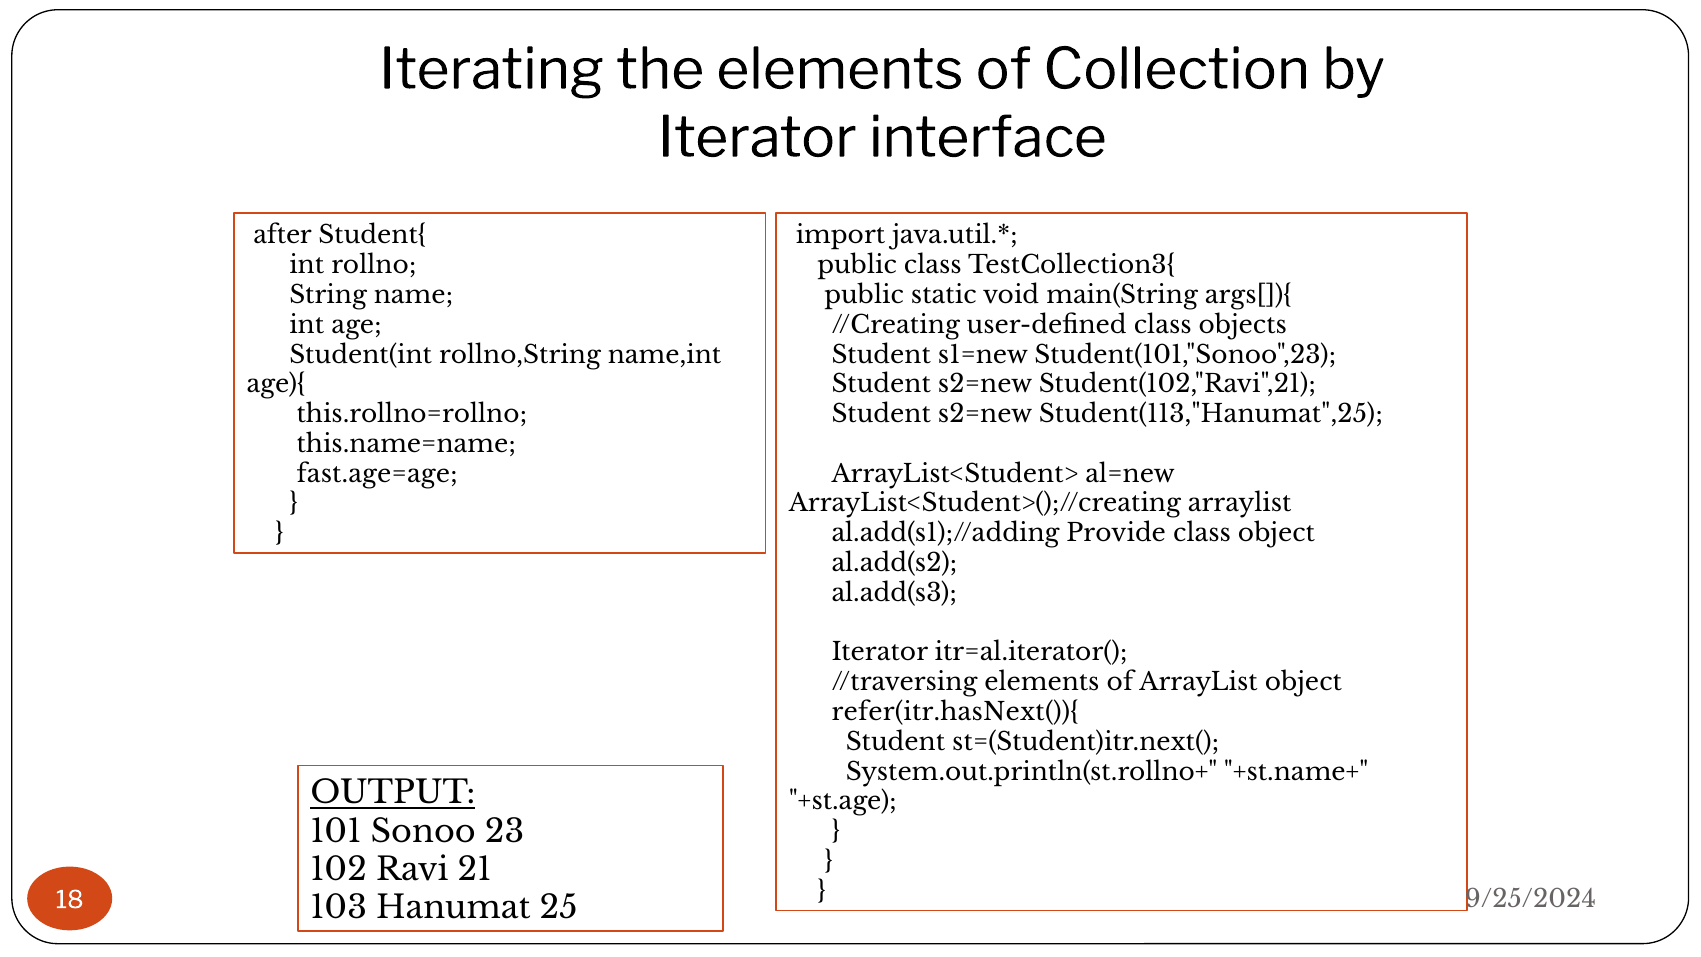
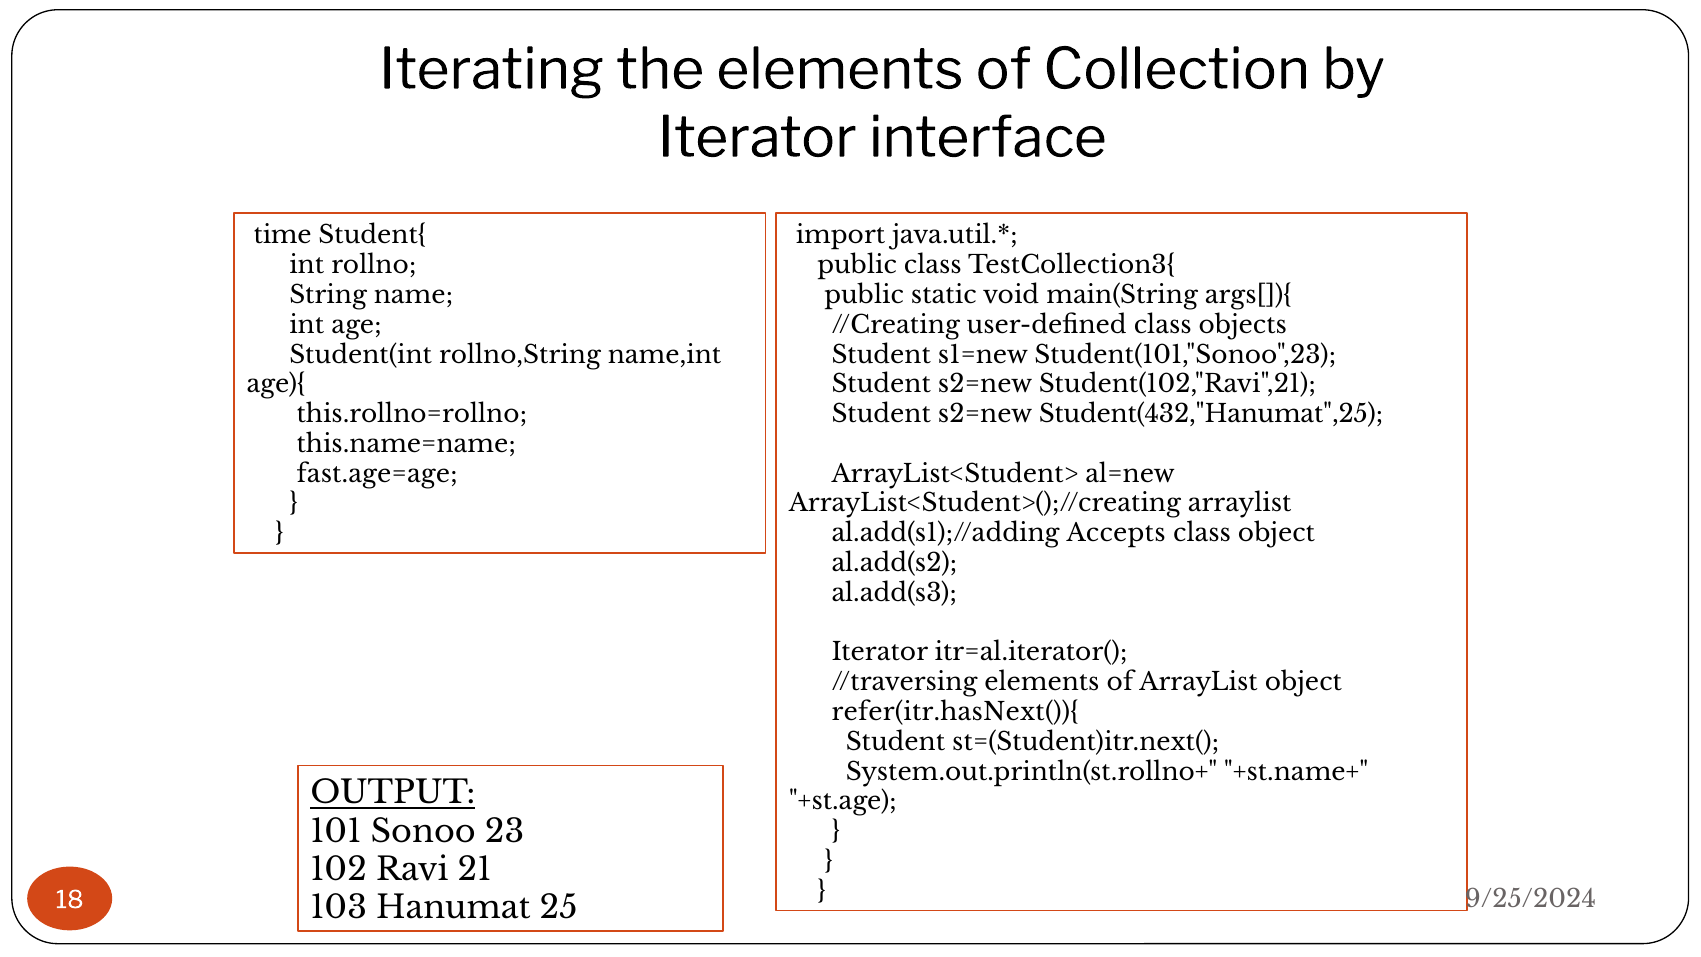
after: after -> time
Student(113,"Hanumat",25: Student(113,"Hanumat",25 -> Student(432,"Hanumat",25
Provide: Provide -> Accepts
